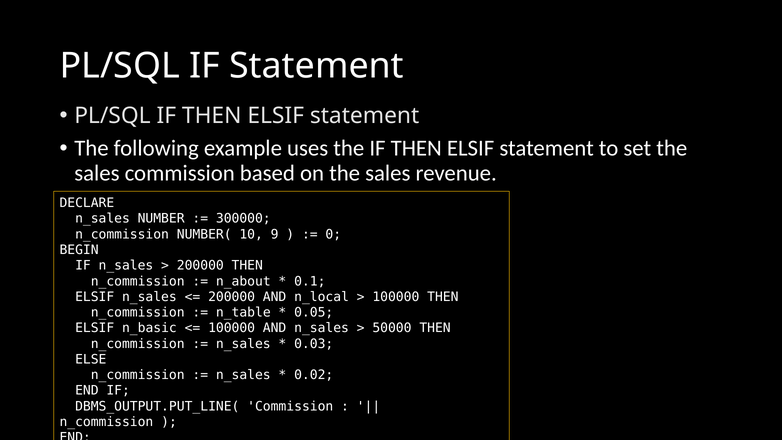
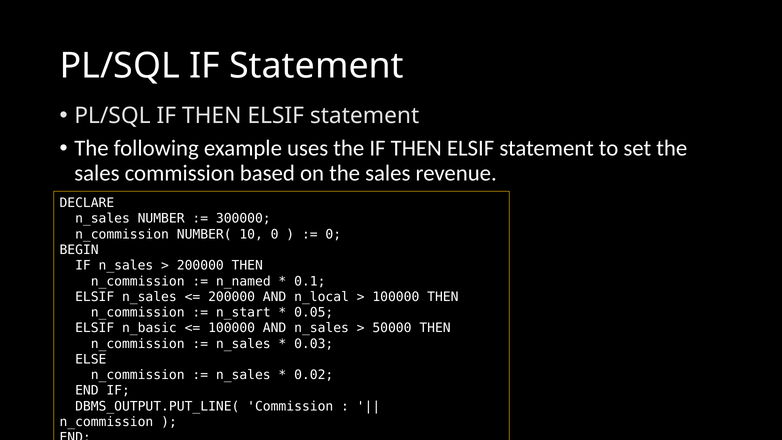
10 9: 9 -> 0
n_about: n_about -> n_named
n_table: n_table -> n_start
